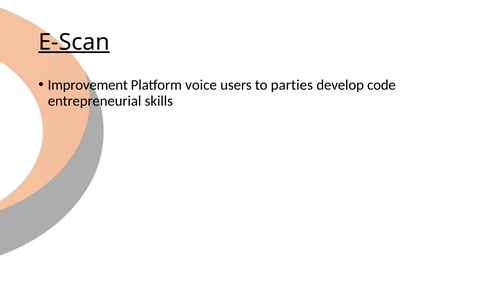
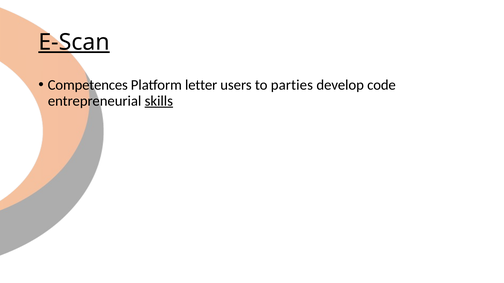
Improvement: Improvement -> Competences
voice: voice -> letter
skills underline: none -> present
